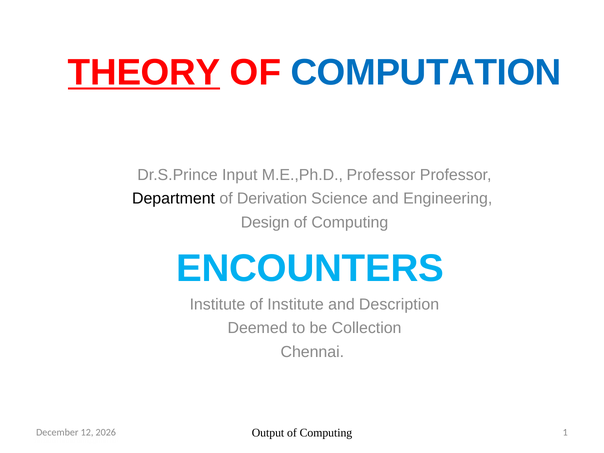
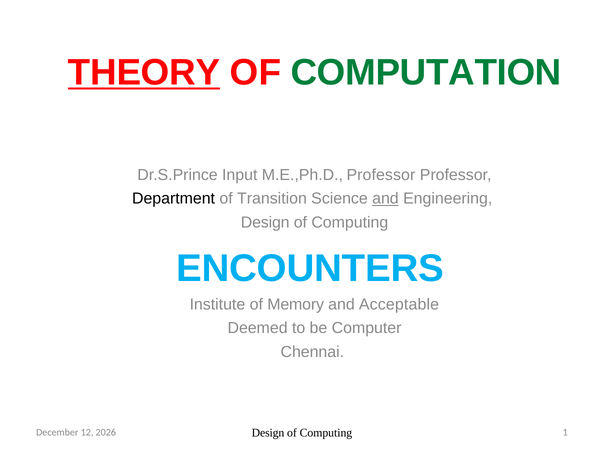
COMPUTATION colour: blue -> green
Derivation: Derivation -> Transition
and at (385, 199) underline: none -> present
of Institute: Institute -> Memory
Description: Description -> Acceptable
Collection: Collection -> Computer
Output at (268, 433): Output -> Design
